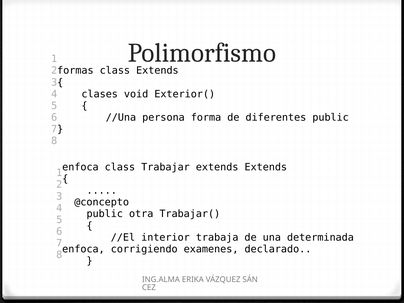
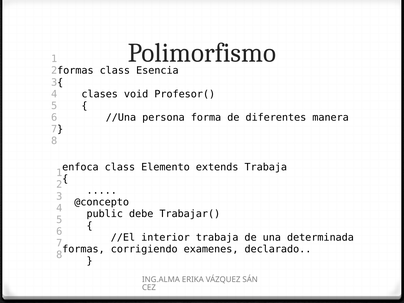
class Extends: Extends -> Esencia
Exterior(: Exterior( -> Profesor(
diferentes public: public -> manera
Trabajar: Trabajar -> Elemento
extends Extends: Extends -> Trabaja
otra: otra -> debe
enfoca at (83, 249): enfoca -> formas
